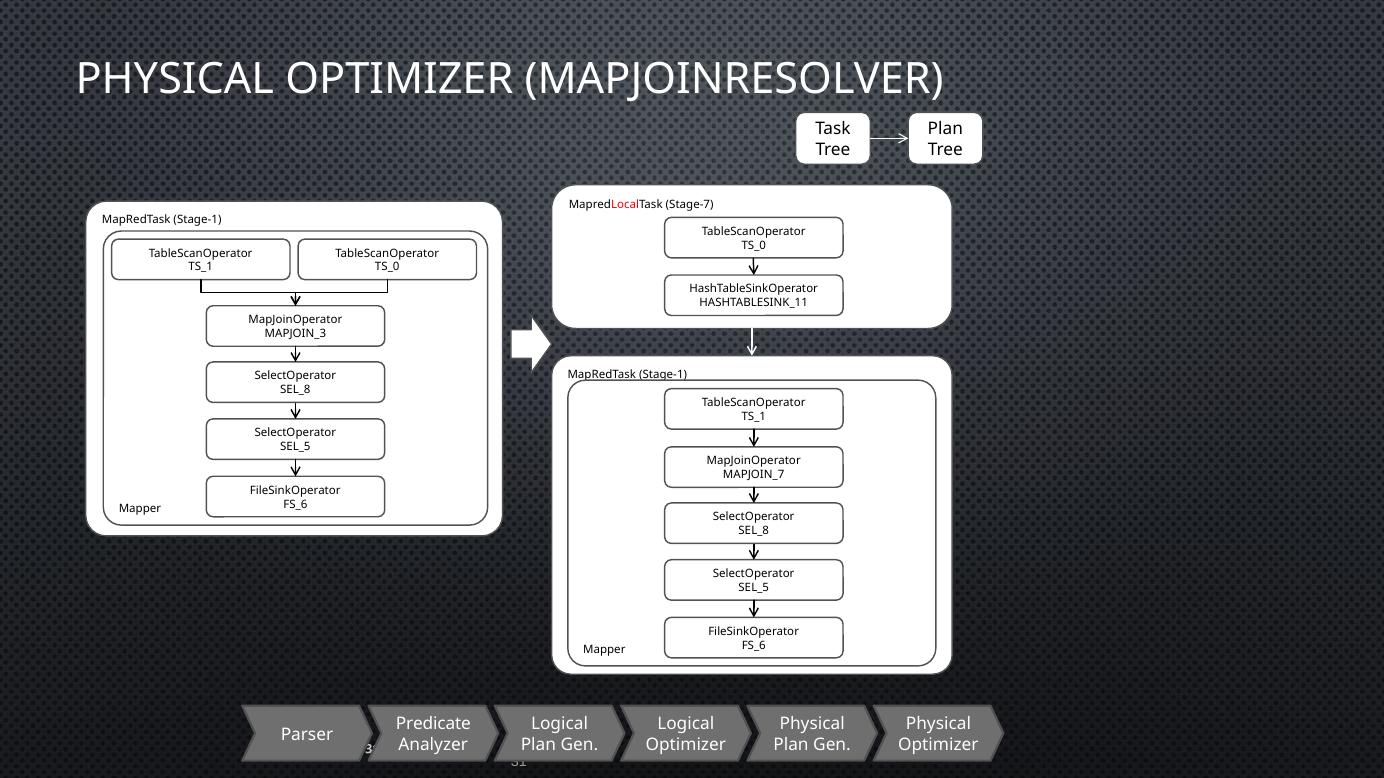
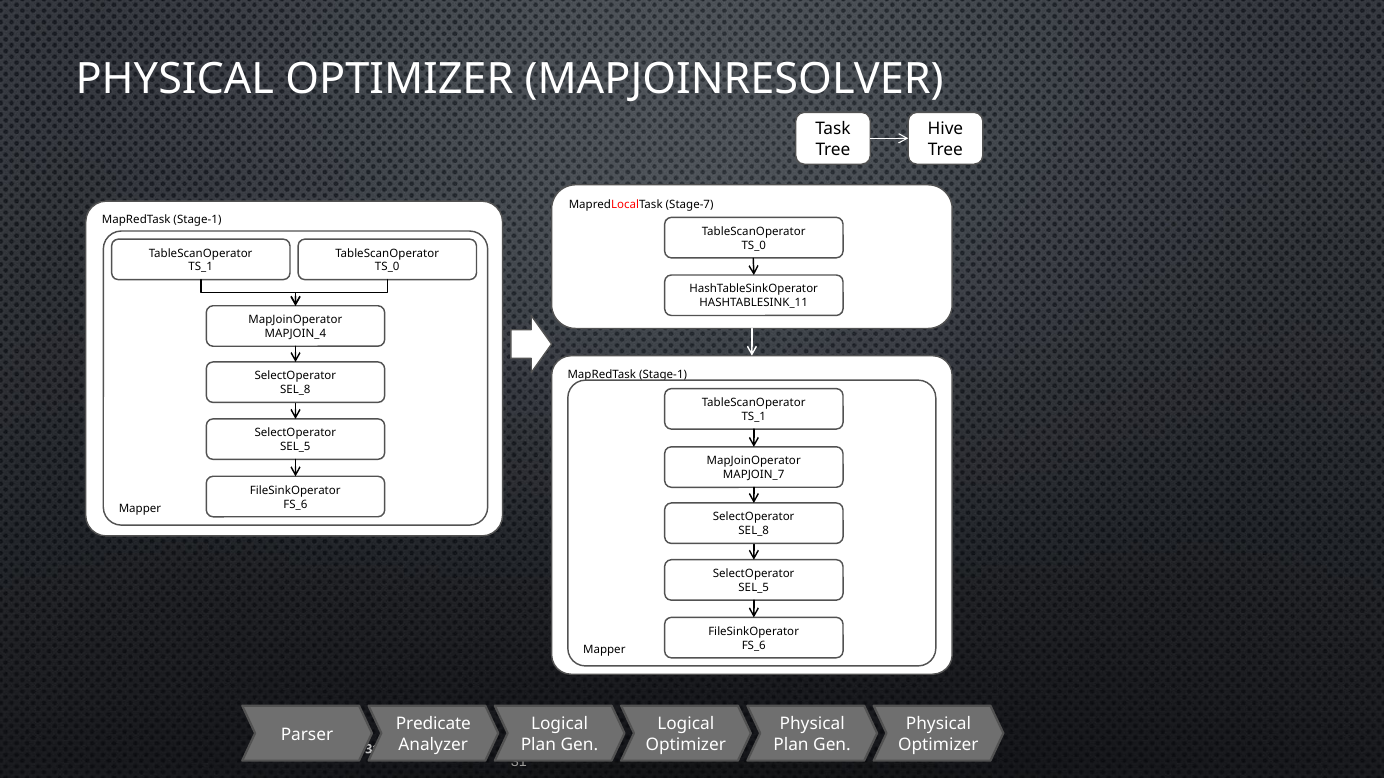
Plan at (945, 129): Plan -> Hive
MAPJOIN_3: MAPJOIN_3 -> MAPJOIN_4
